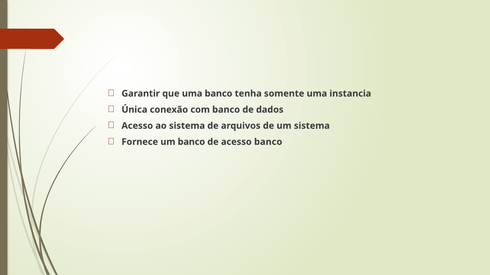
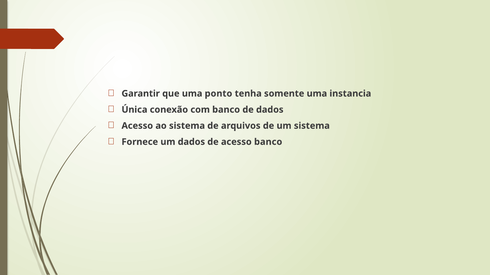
uma banco: banco -> ponto
um banco: banco -> dados
